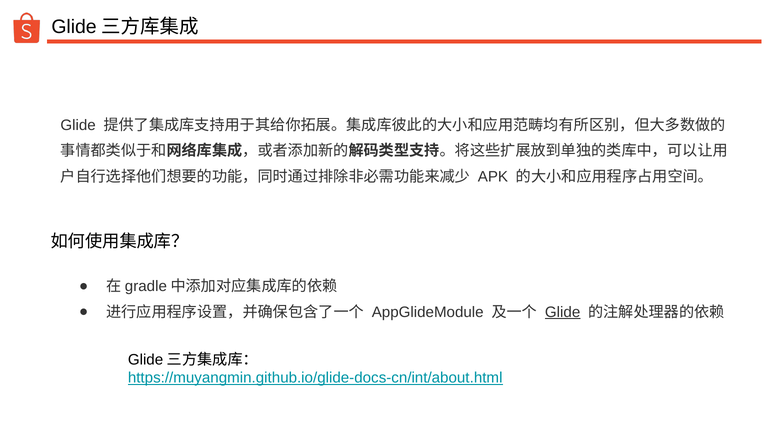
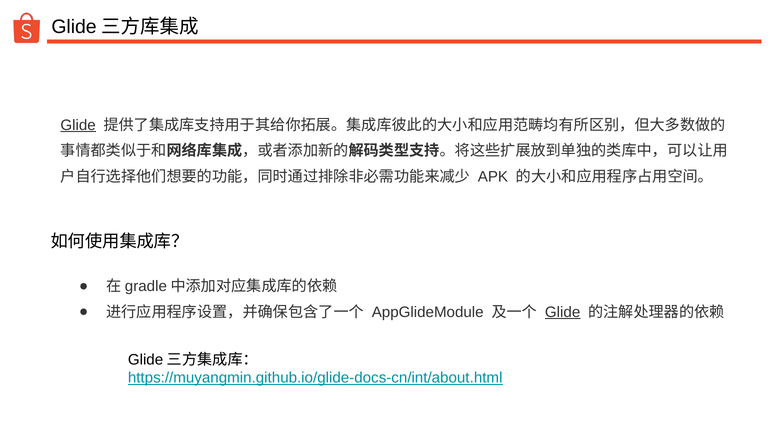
Glide at (78, 125) underline: none -> present
